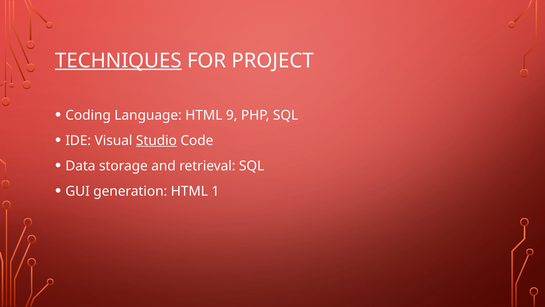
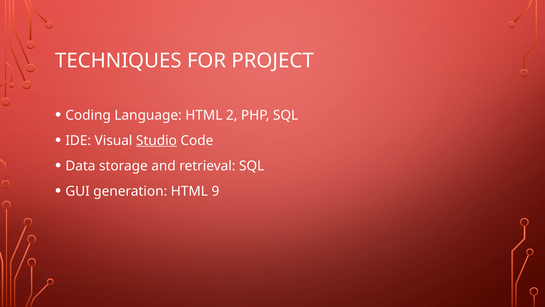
TECHNIQUES underline: present -> none
9: 9 -> 2
1: 1 -> 9
